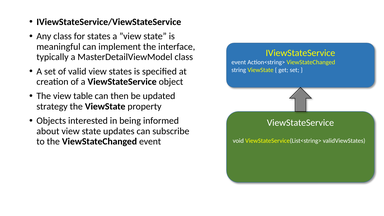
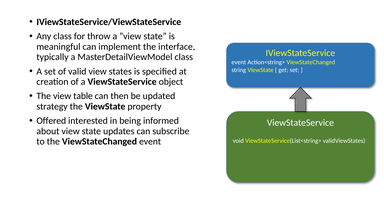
for states: states -> throw
Objects: Objects -> Offered
